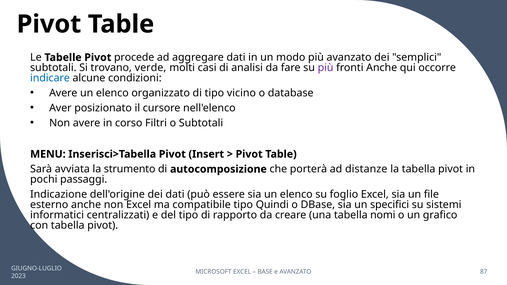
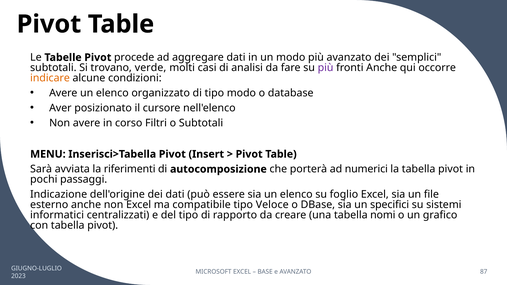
indicare colour: blue -> orange
tipo vicino: vicino -> modo
strumento: strumento -> riferimenti
distanze: distanze -> numerici
Quindi: Quindi -> Veloce
